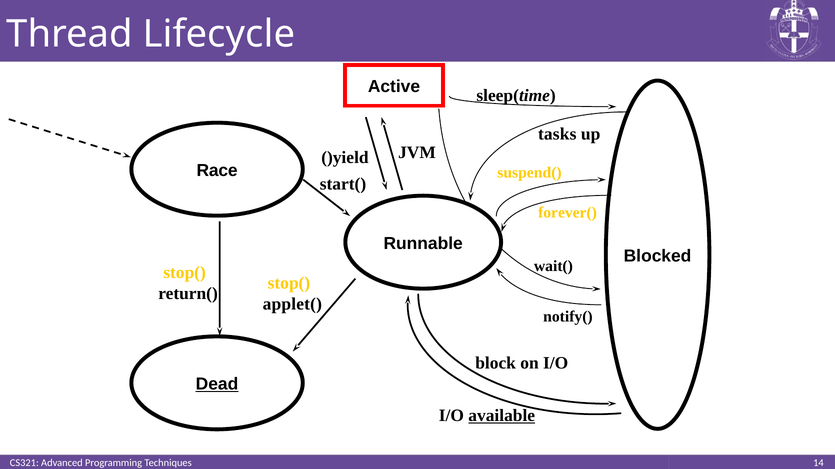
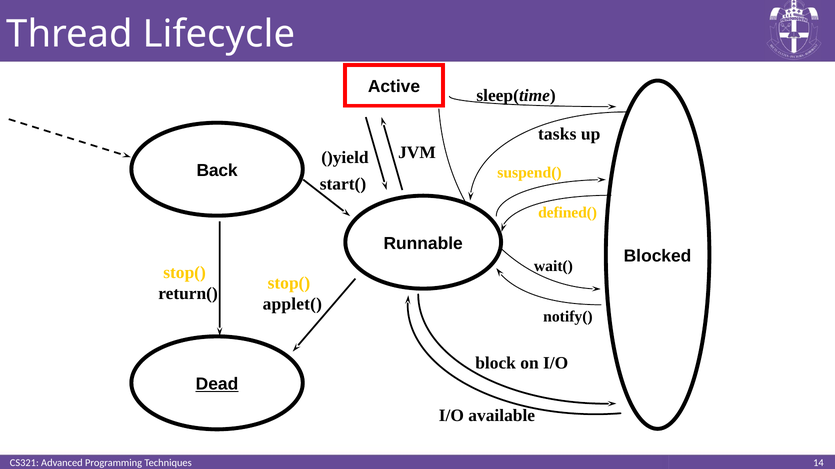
Race: Race -> Back
forever(: forever( -> defined(
available underline: present -> none
